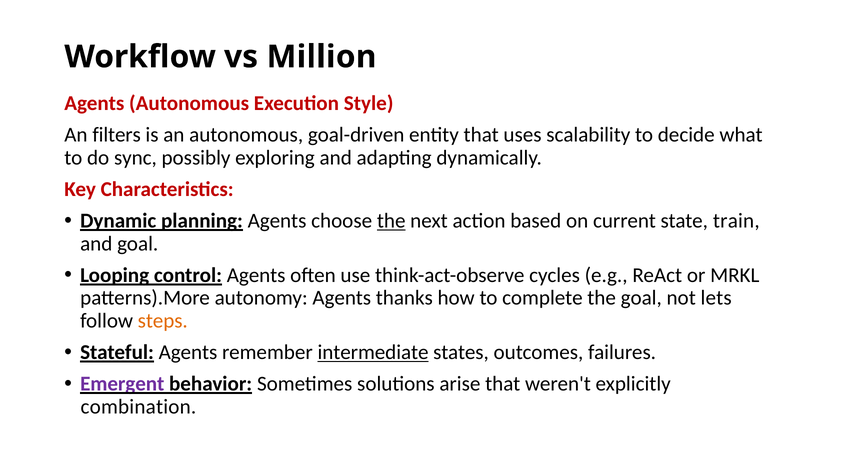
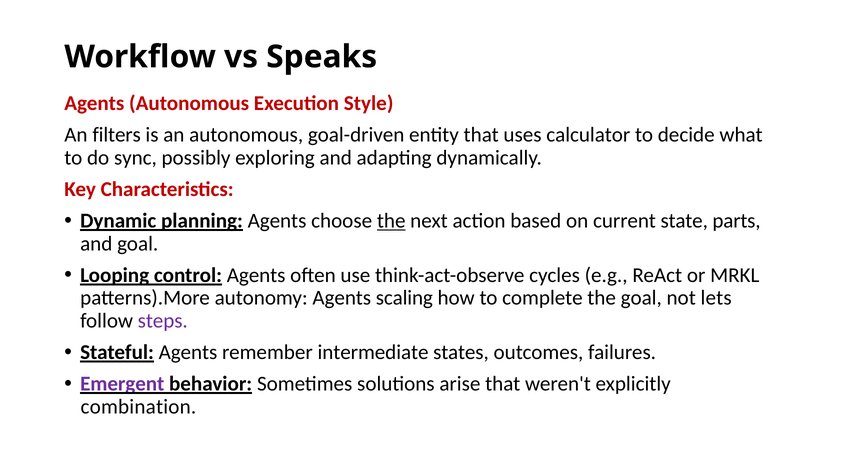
Million: Million -> Speaks
scalability: scalability -> calculator
train: train -> parts
thanks: thanks -> scaling
steps colour: orange -> purple
intermediate underline: present -> none
